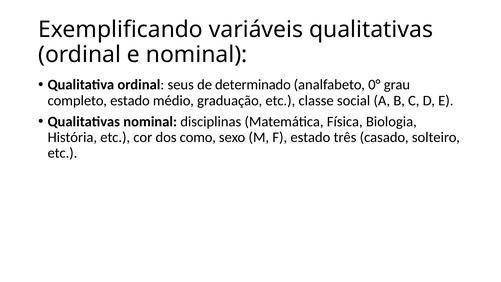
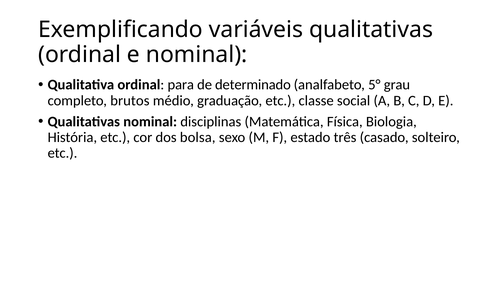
seus: seus -> para
0°: 0° -> 5°
completo estado: estado -> brutos
como: como -> bolsa
